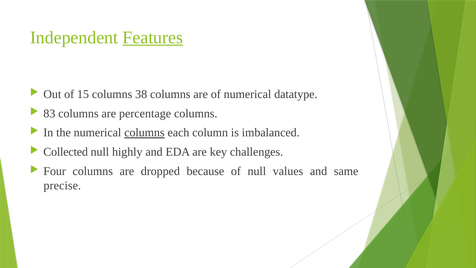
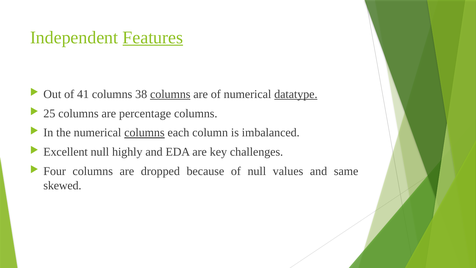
15: 15 -> 41
columns at (170, 94) underline: none -> present
datatype underline: none -> present
83: 83 -> 25
Collected: Collected -> Excellent
precise: precise -> skewed
